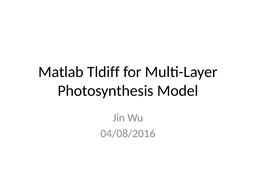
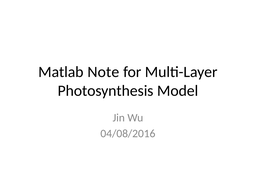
Tldiff: Tldiff -> Note
